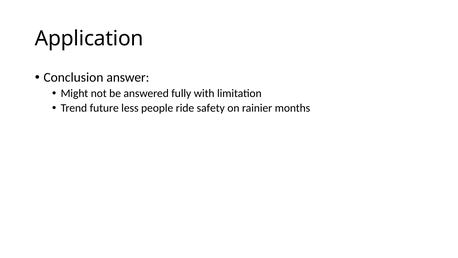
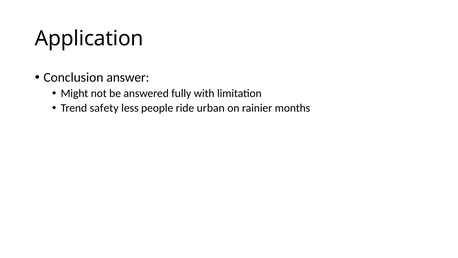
future: future -> safety
safety: safety -> urban
